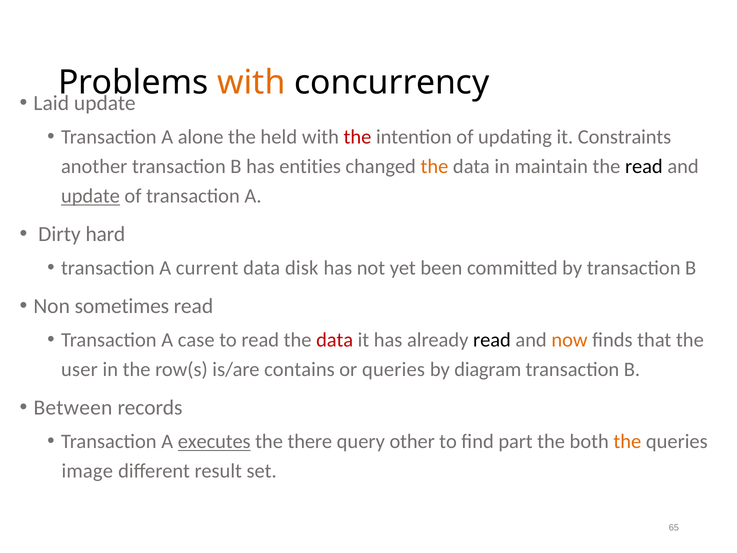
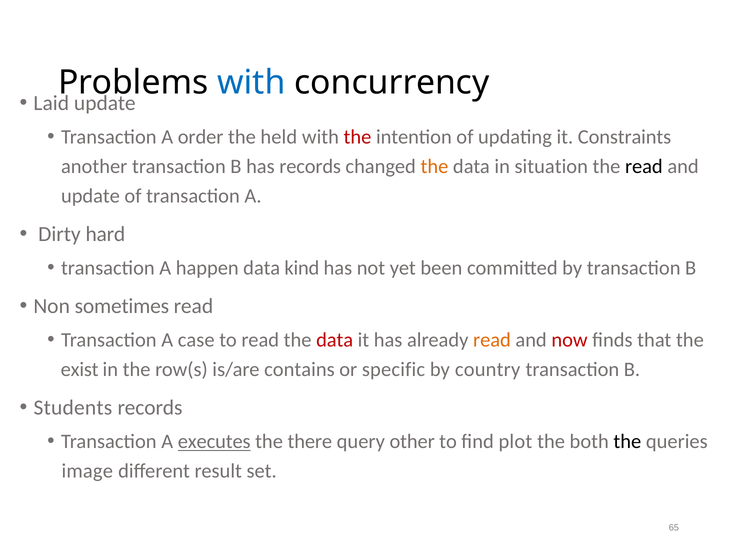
with at (251, 83) colour: orange -> blue
alone: alone -> order
has entities: entities -> records
maintain: maintain -> situation
update at (90, 196) underline: present -> none
current: current -> happen
disk: disk -> kind
read at (492, 340) colour: black -> orange
now colour: orange -> red
user: user -> exist
or queries: queries -> specific
diagram: diagram -> country
Between: Between -> Students
part: part -> plot
the at (627, 441) colour: orange -> black
